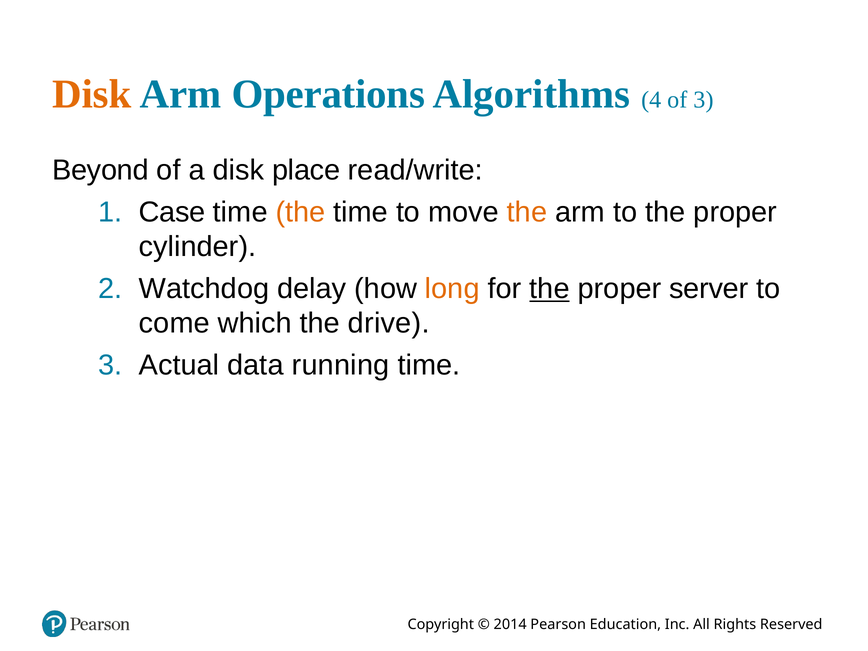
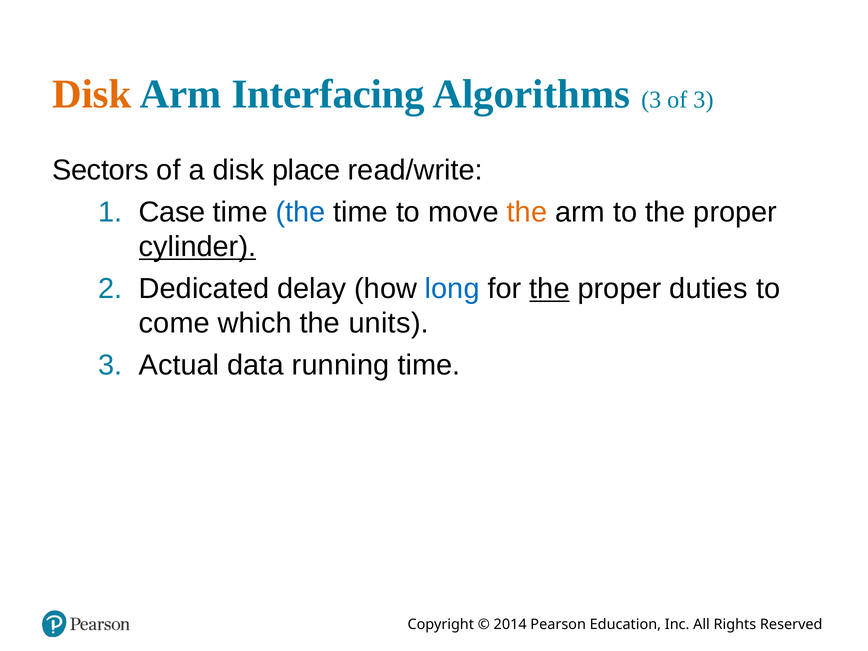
Operations: Operations -> Interfacing
Algorithms 4: 4 -> 3
Beyond: Beyond -> Sectors
the at (300, 212) colour: orange -> blue
cylinder underline: none -> present
Watchdog: Watchdog -> Dedicated
long colour: orange -> blue
server: server -> duties
drive: drive -> units
